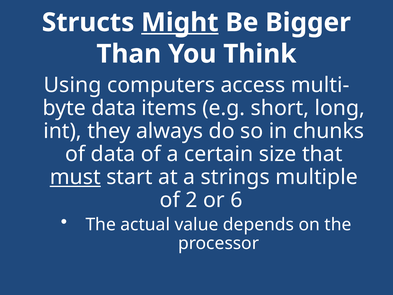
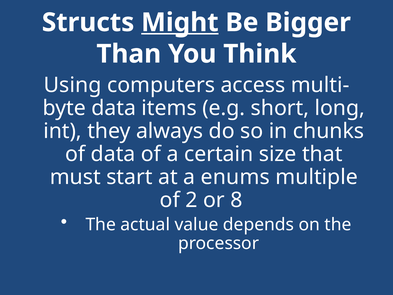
must underline: present -> none
strings: strings -> enums
6: 6 -> 8
